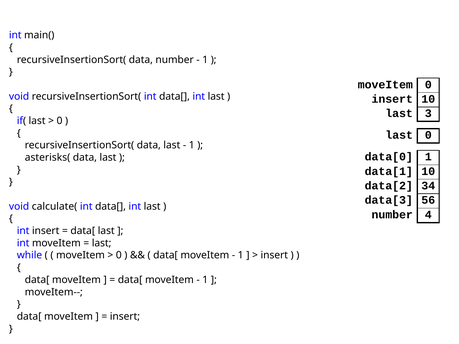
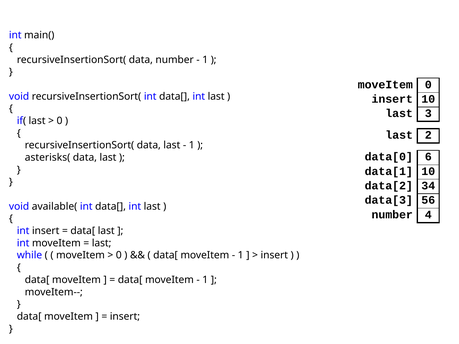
last 0: 0 -> 2
data[0 1: 1 -> 6
calculate(: calculate( -> available(
